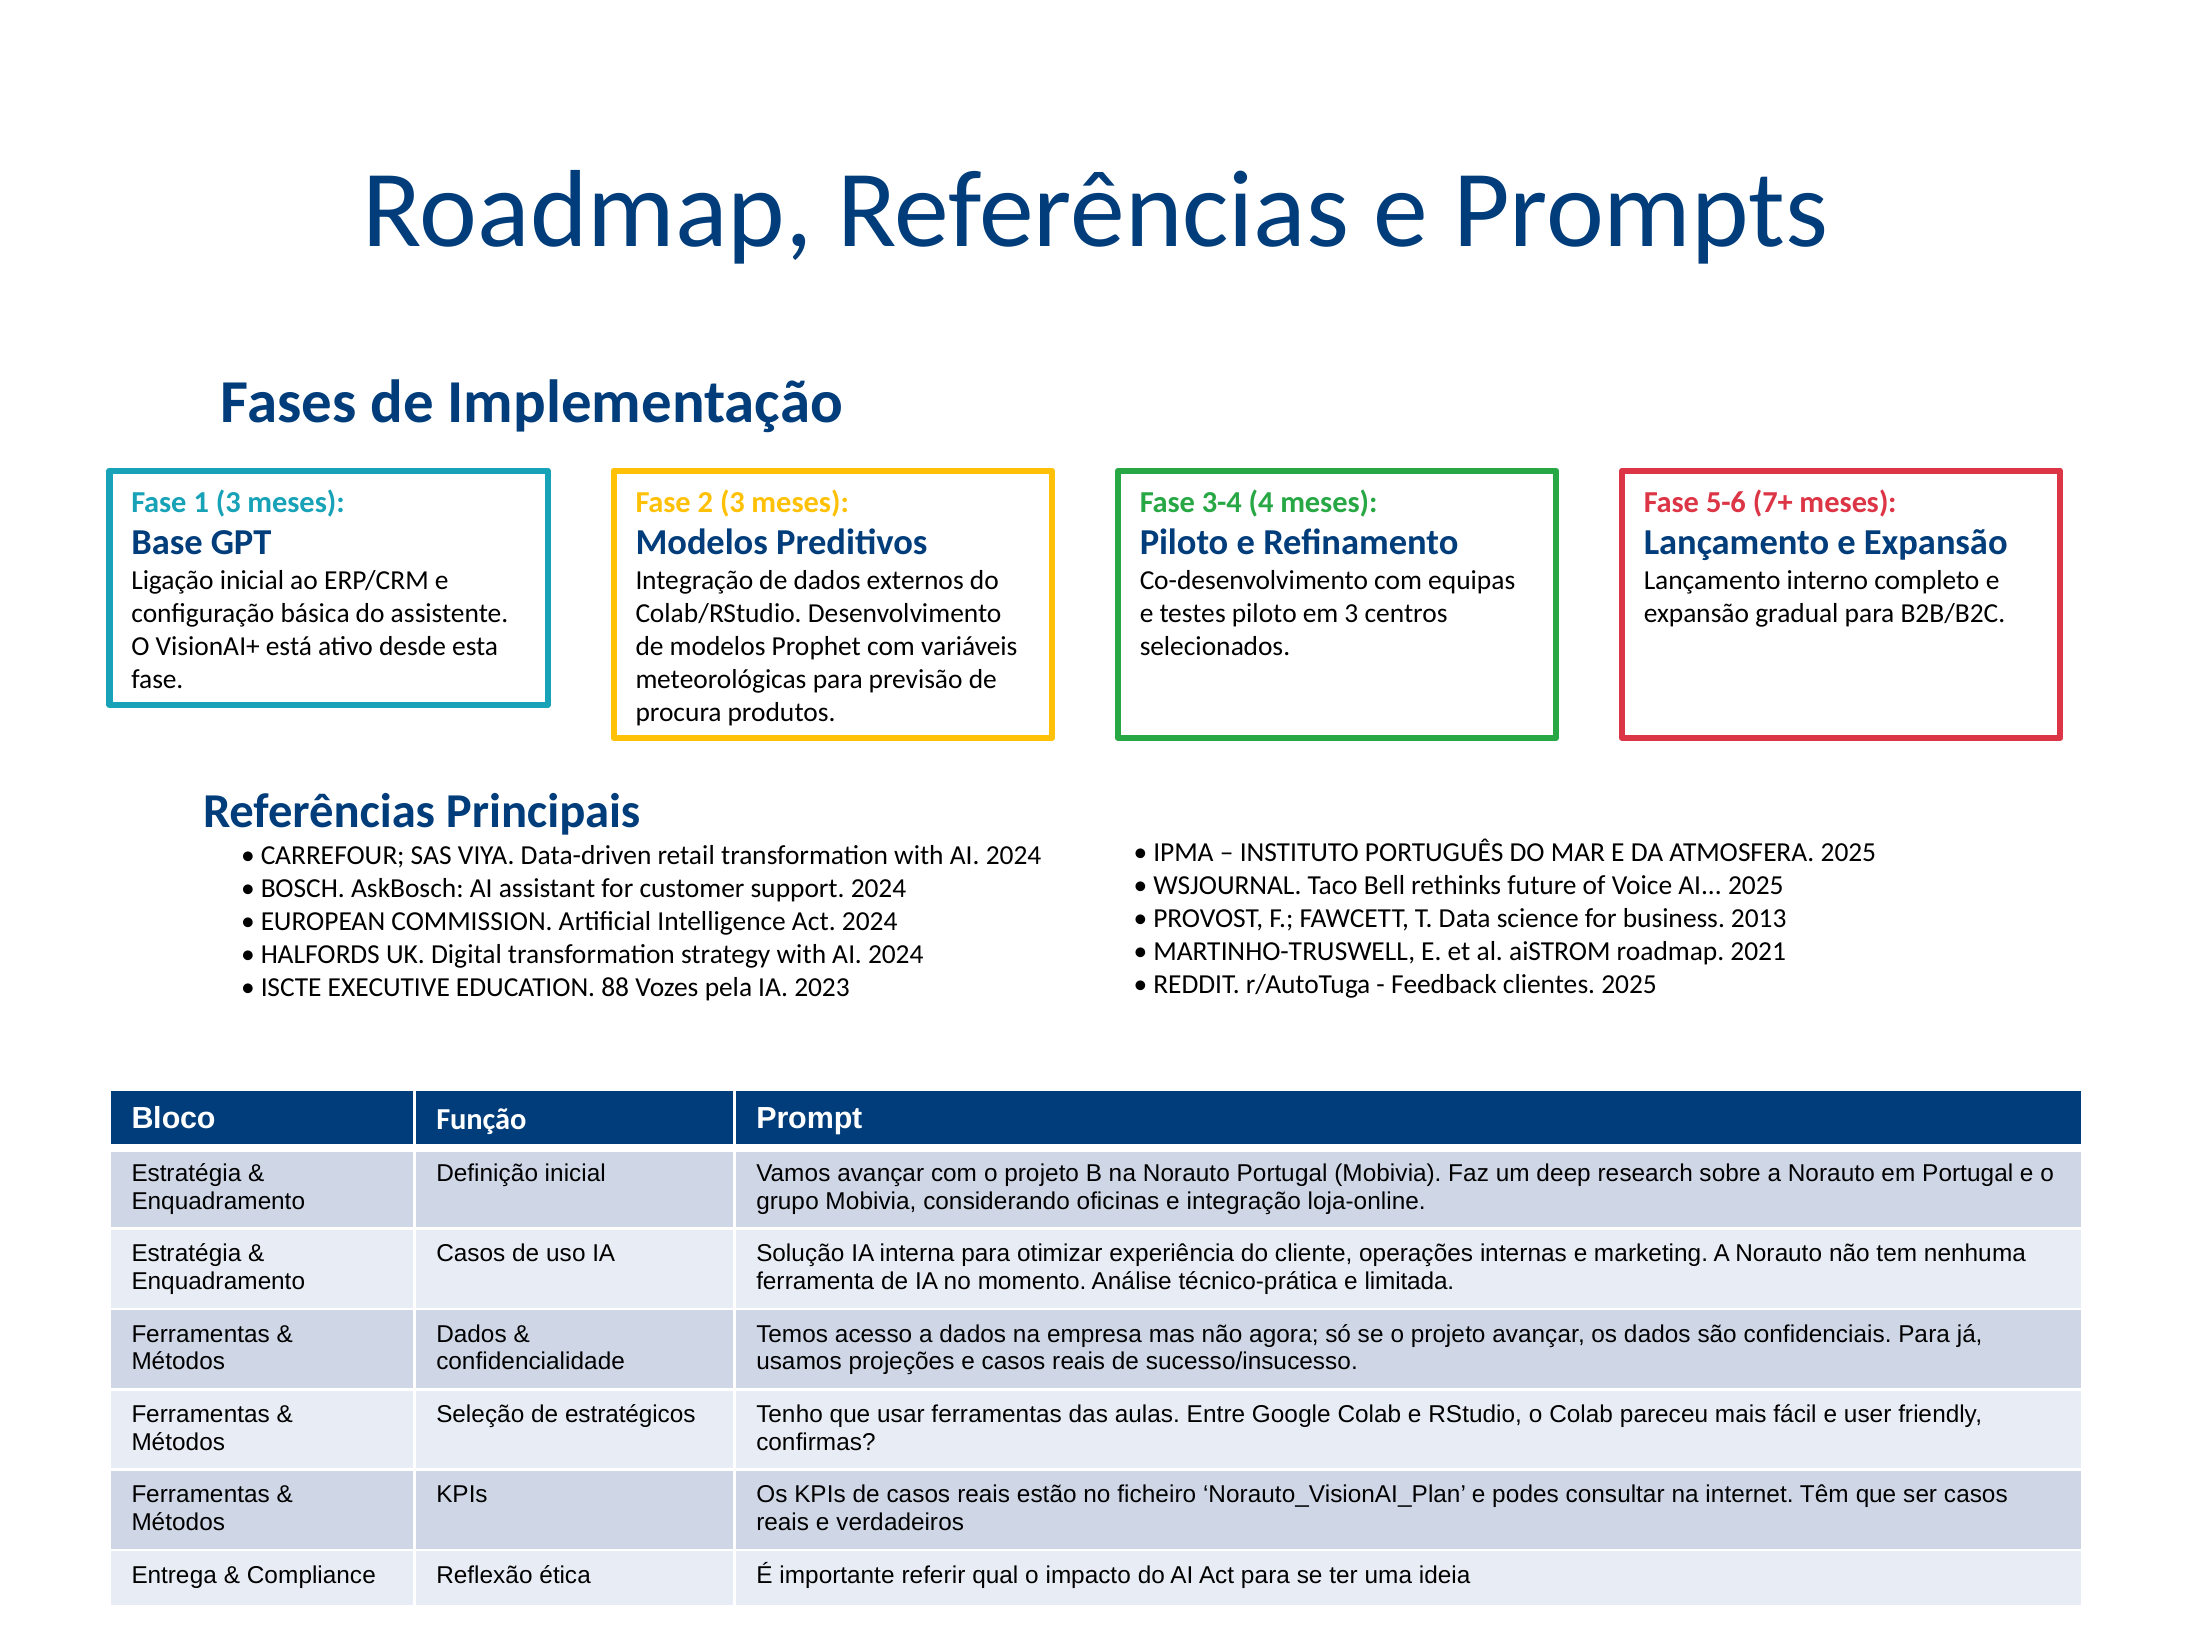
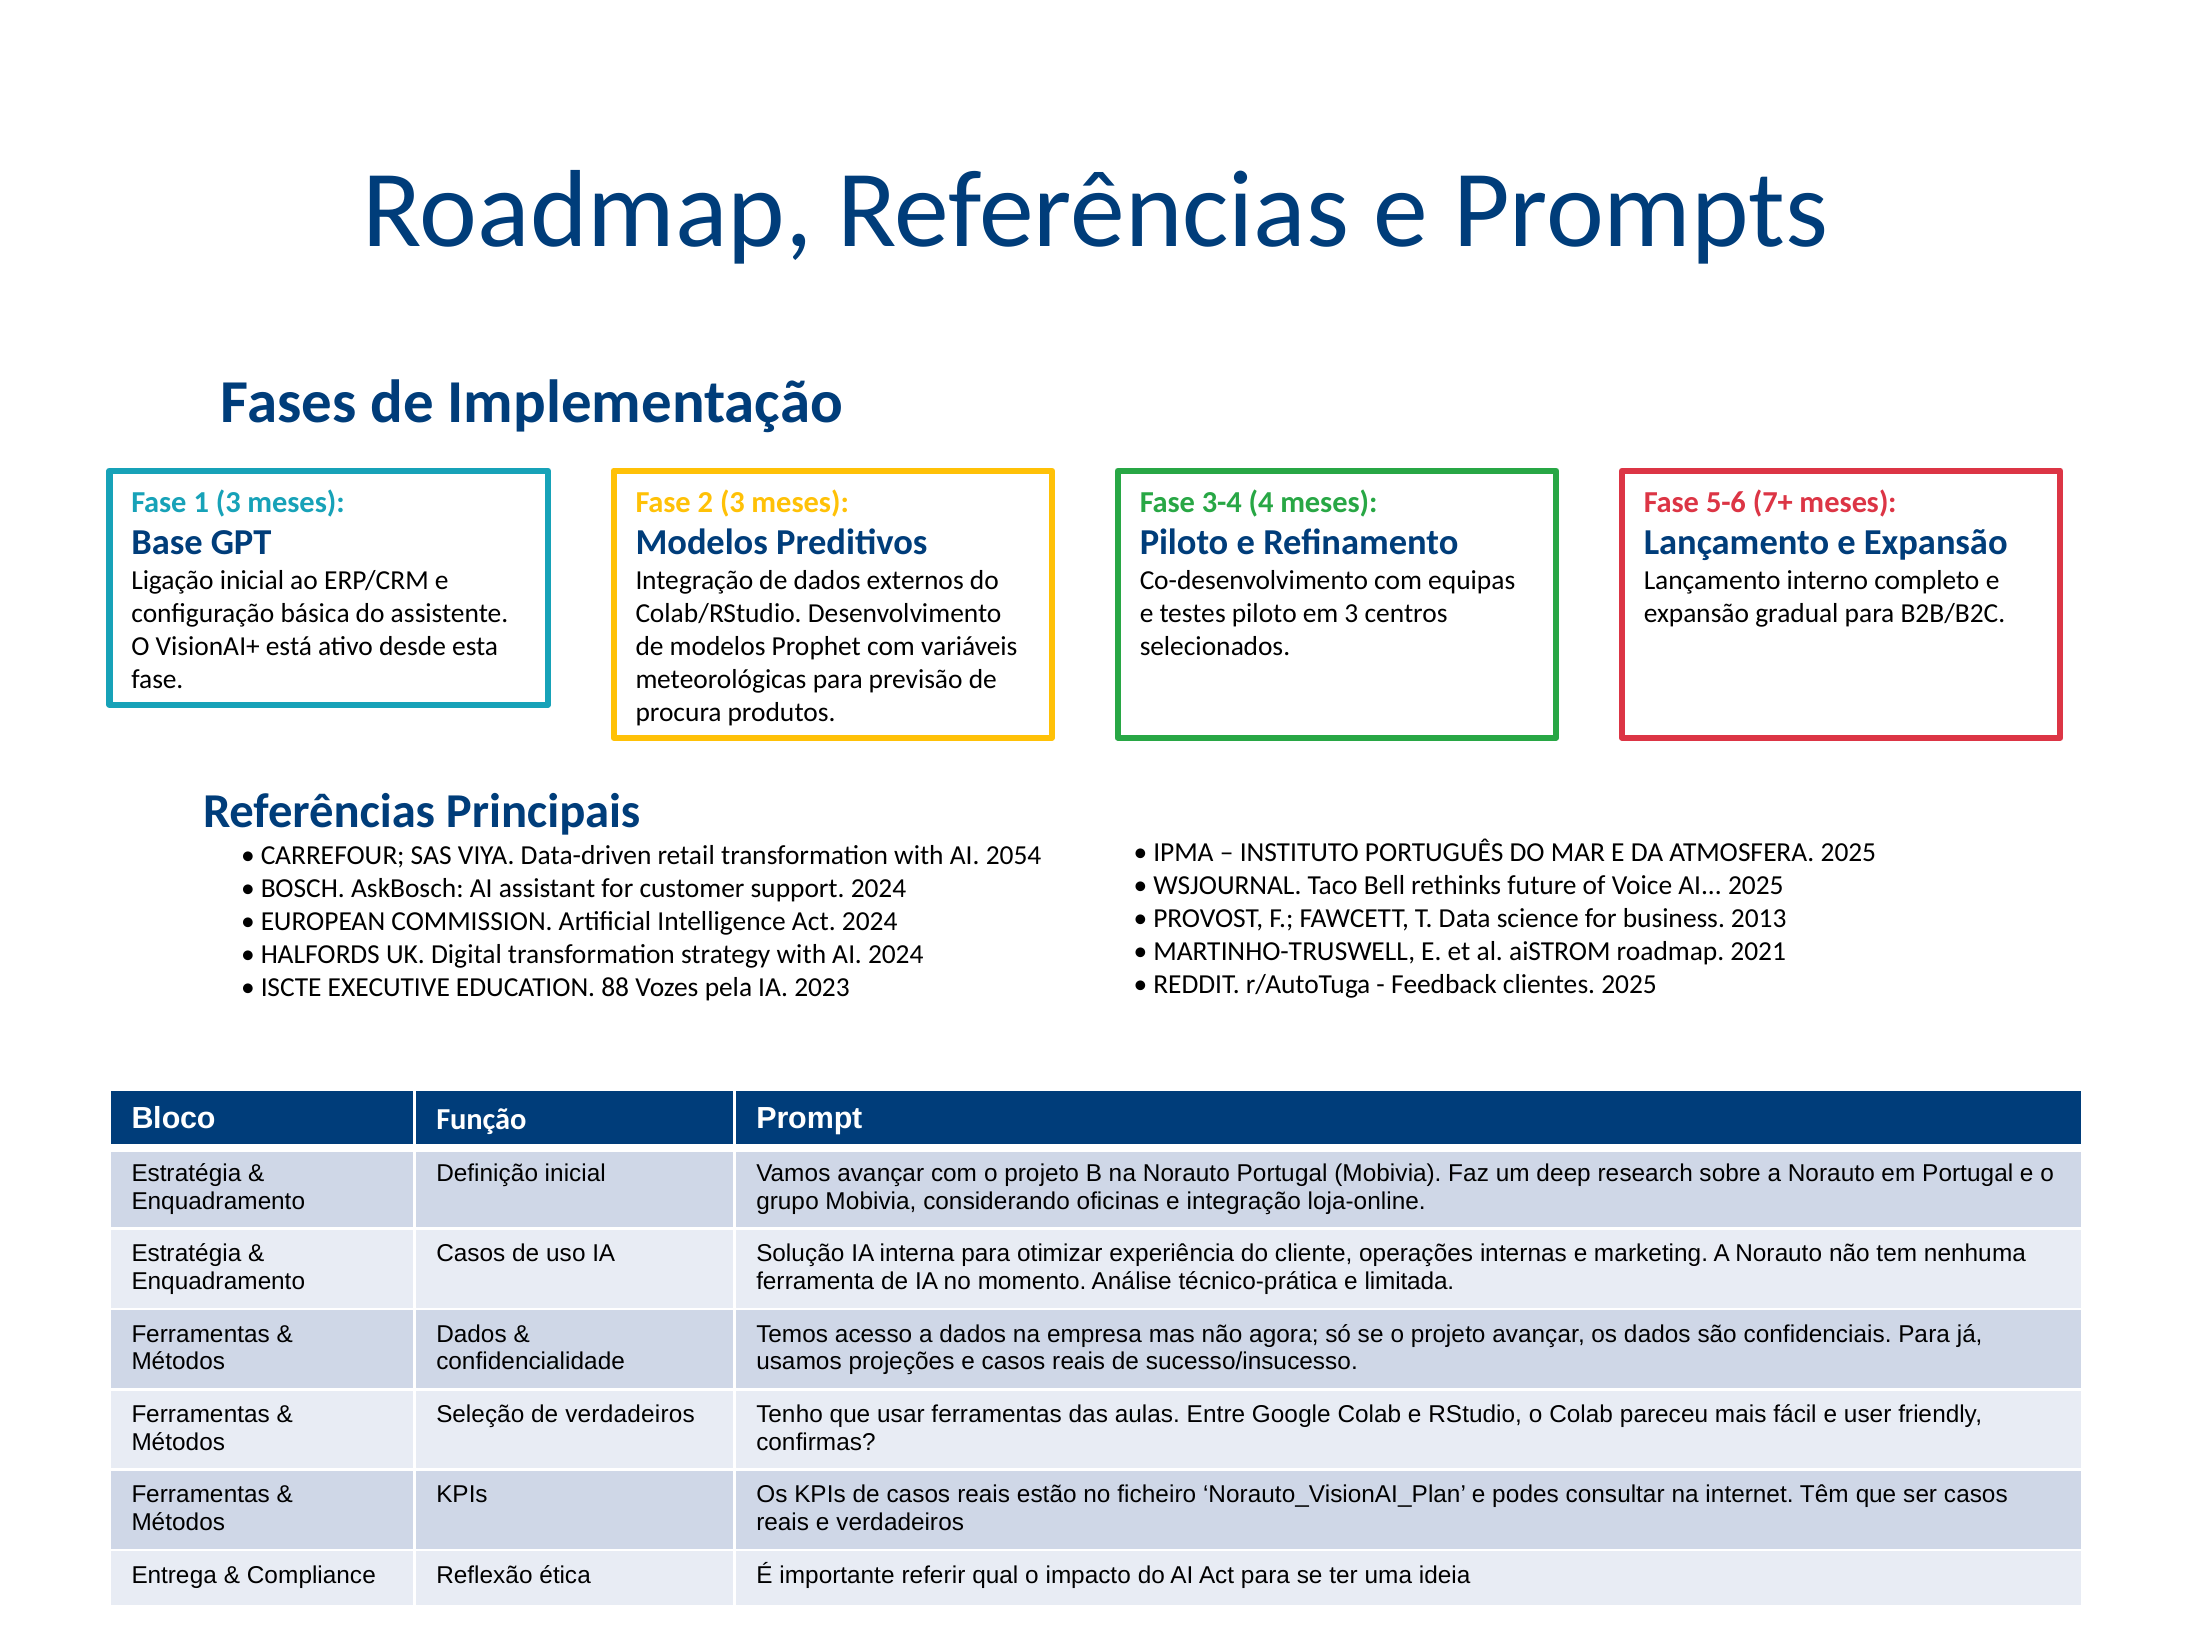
transformation with AI 2024: 2024 -> 2054
de estratégicos: estratégicos -> verdadeiros
